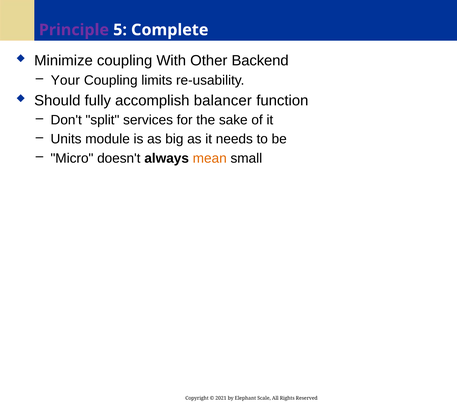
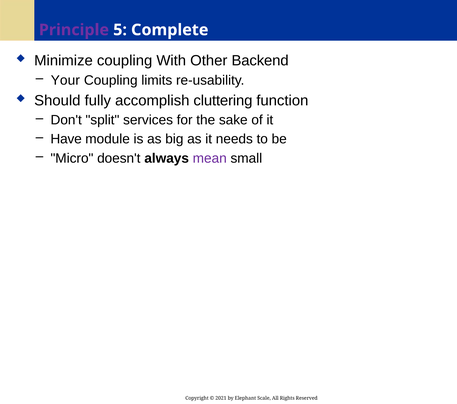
balancer: balancer -> cluttering
Units: Units -> Have
mean colour: orange -> purple
